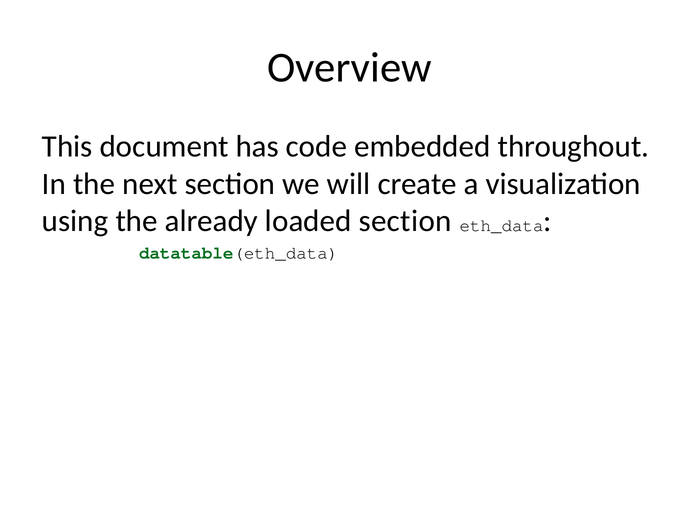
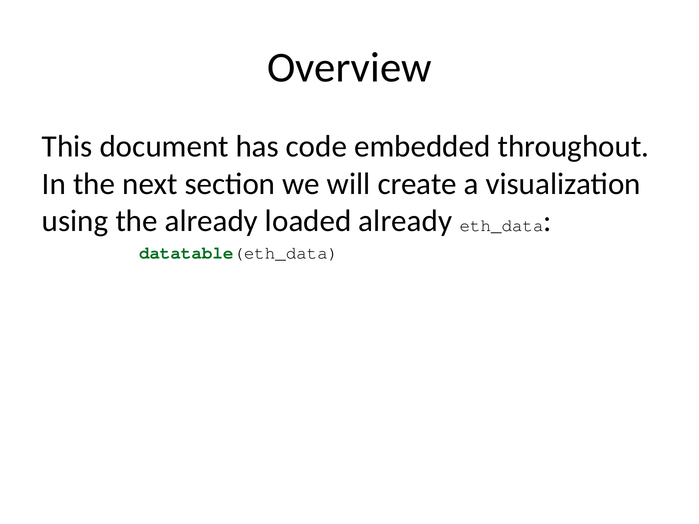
loaded section: section -> already
